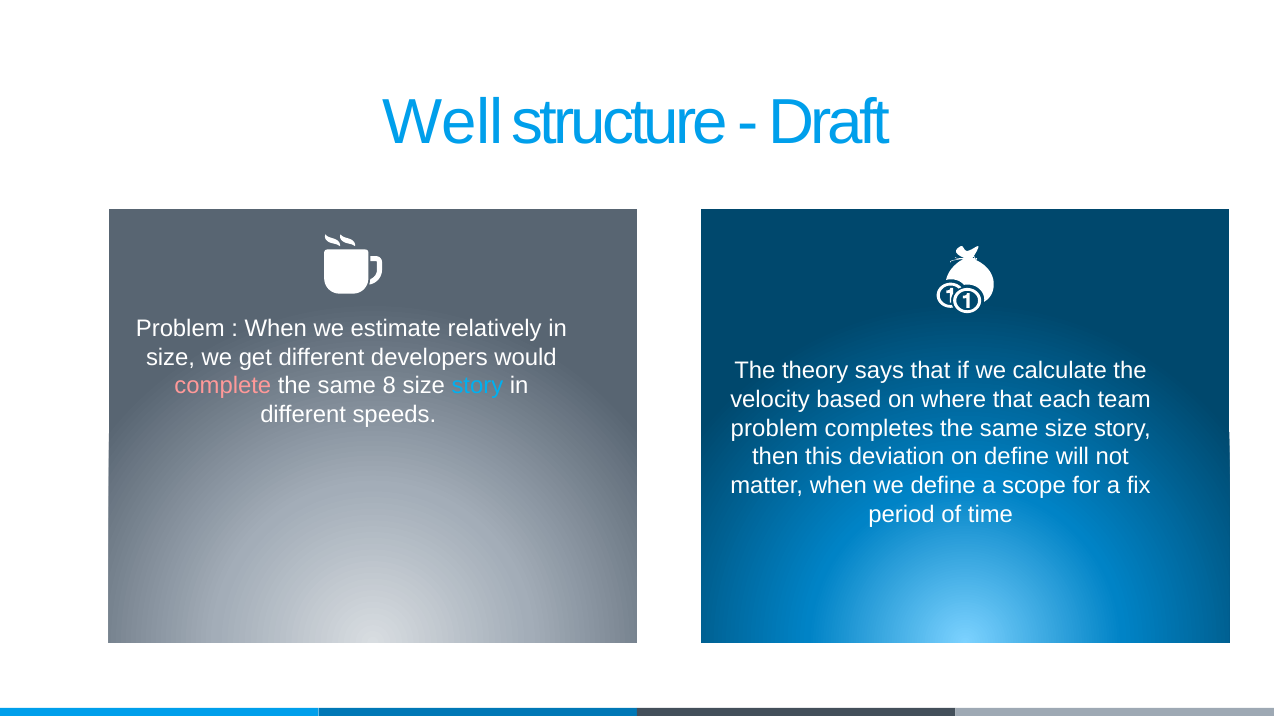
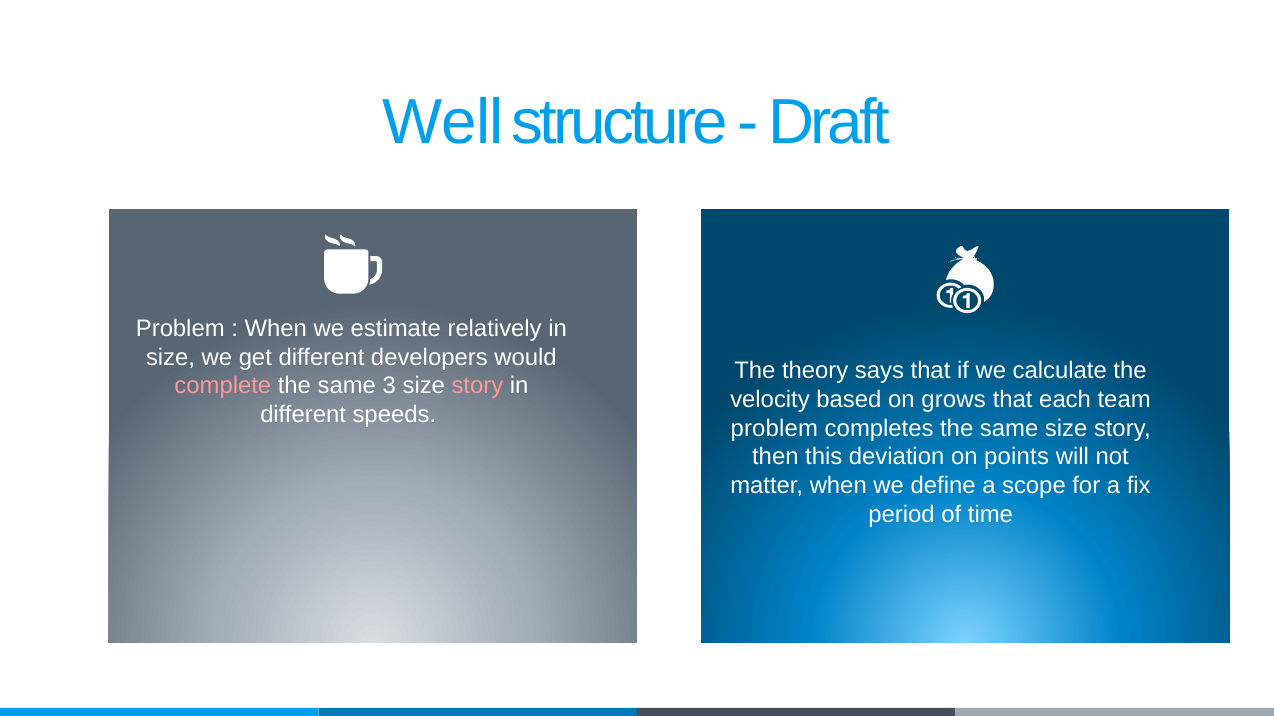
8: 8 -> 3
story at (477, 386) colour: light blue -> pink
where: where -> grows
on define: define -> points
